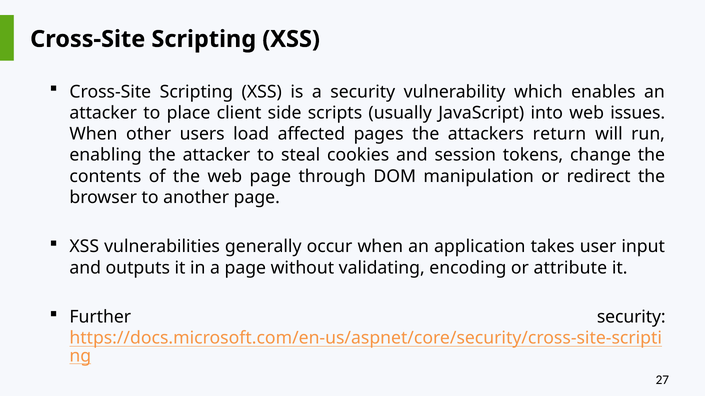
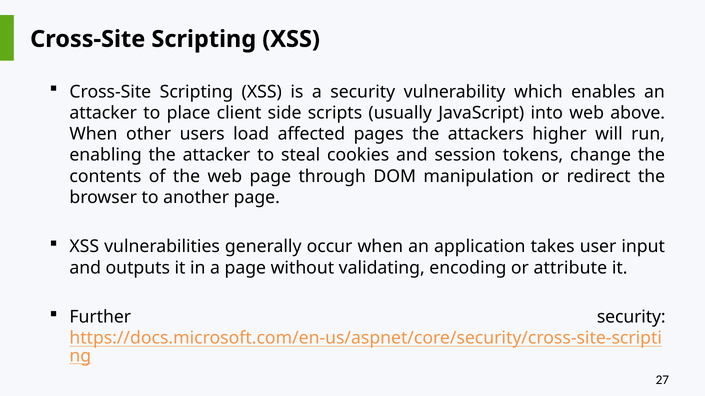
issues: issues -> above
return: return -> higher
